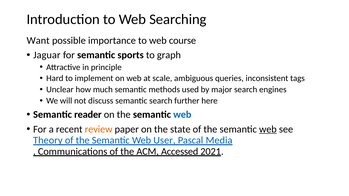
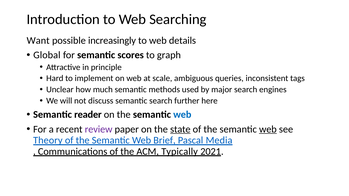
importance: importance -> increasingly
course: course -> details
Jaguar: Jaguar -> Global
sports: sports -> scores
review colour: orange -> purple
state underline: none -> present
User: User -> Brief
Accessed: Accessed -> Typically
